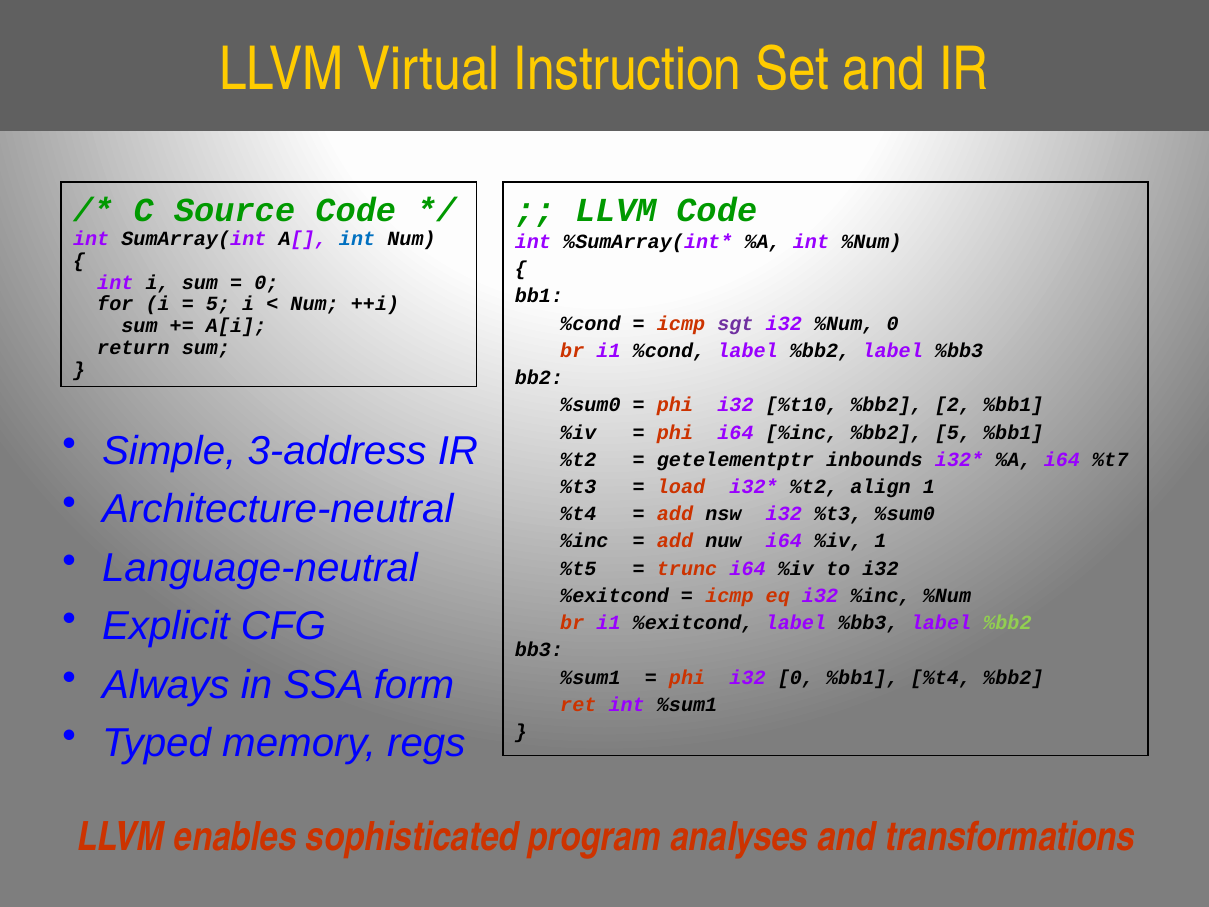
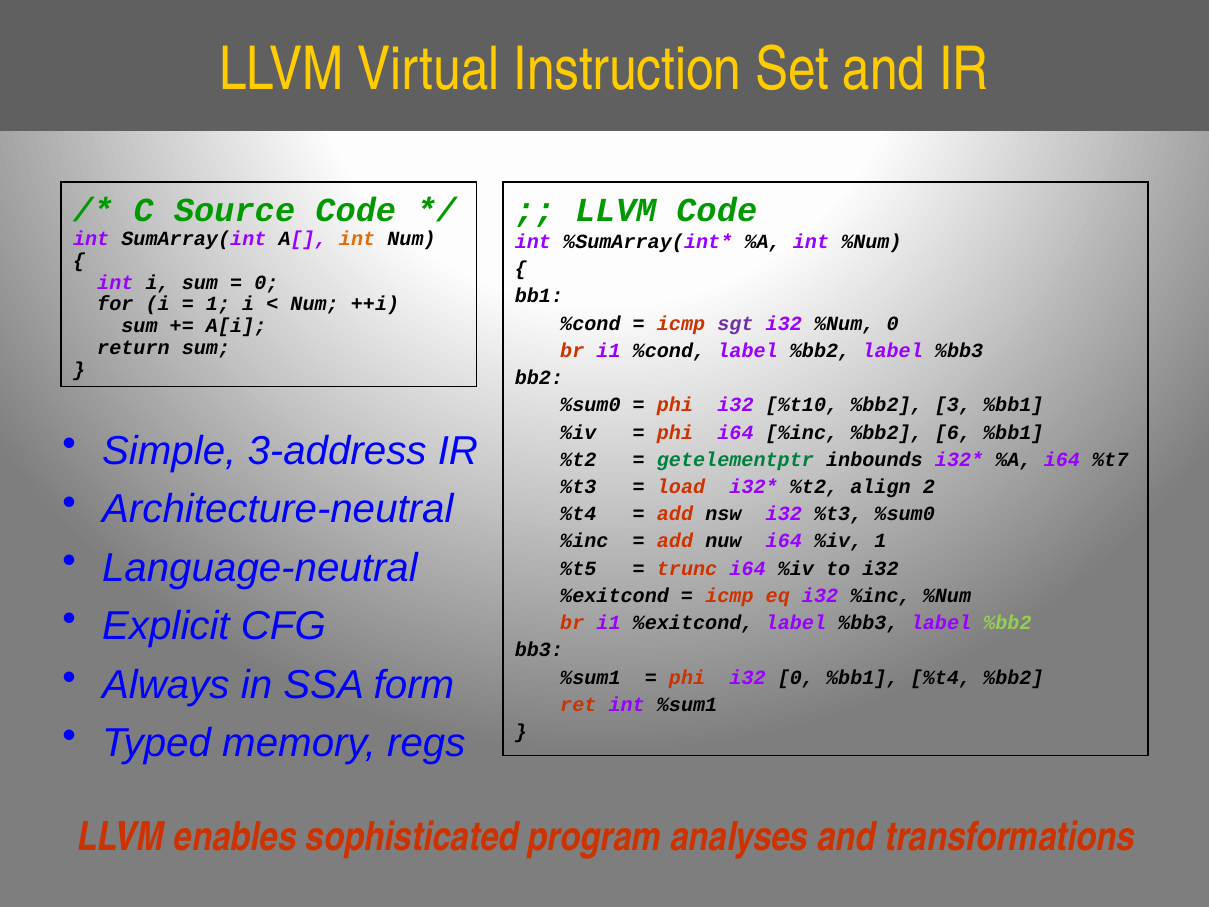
int at (357, 239) colour: blue -> orange
5 at (218, 304): 5 -> 1
2: 2 -> 3
%bb2 5: 5 -> 6
getelementptr colour: black -> green
align 1: 1 -> 2
